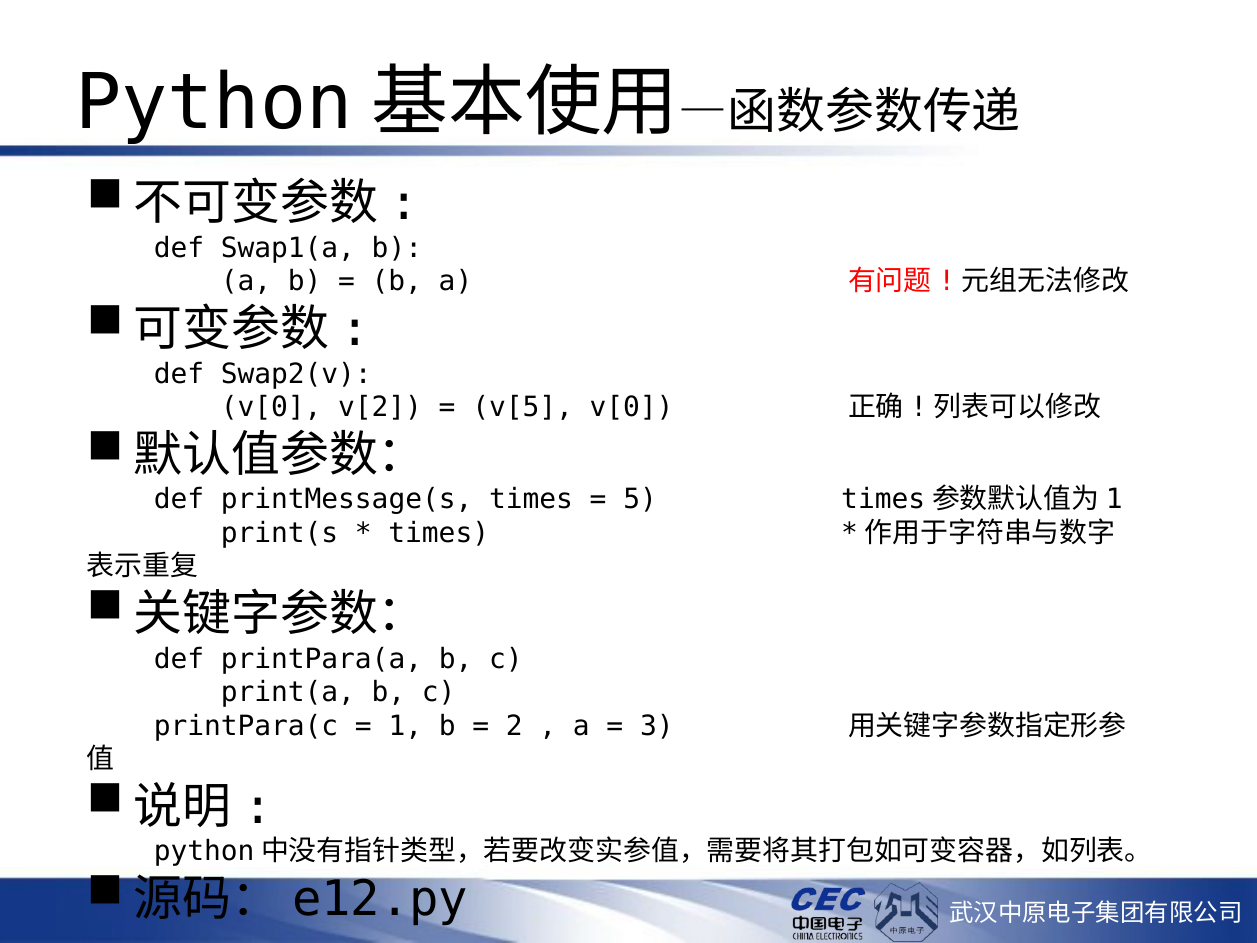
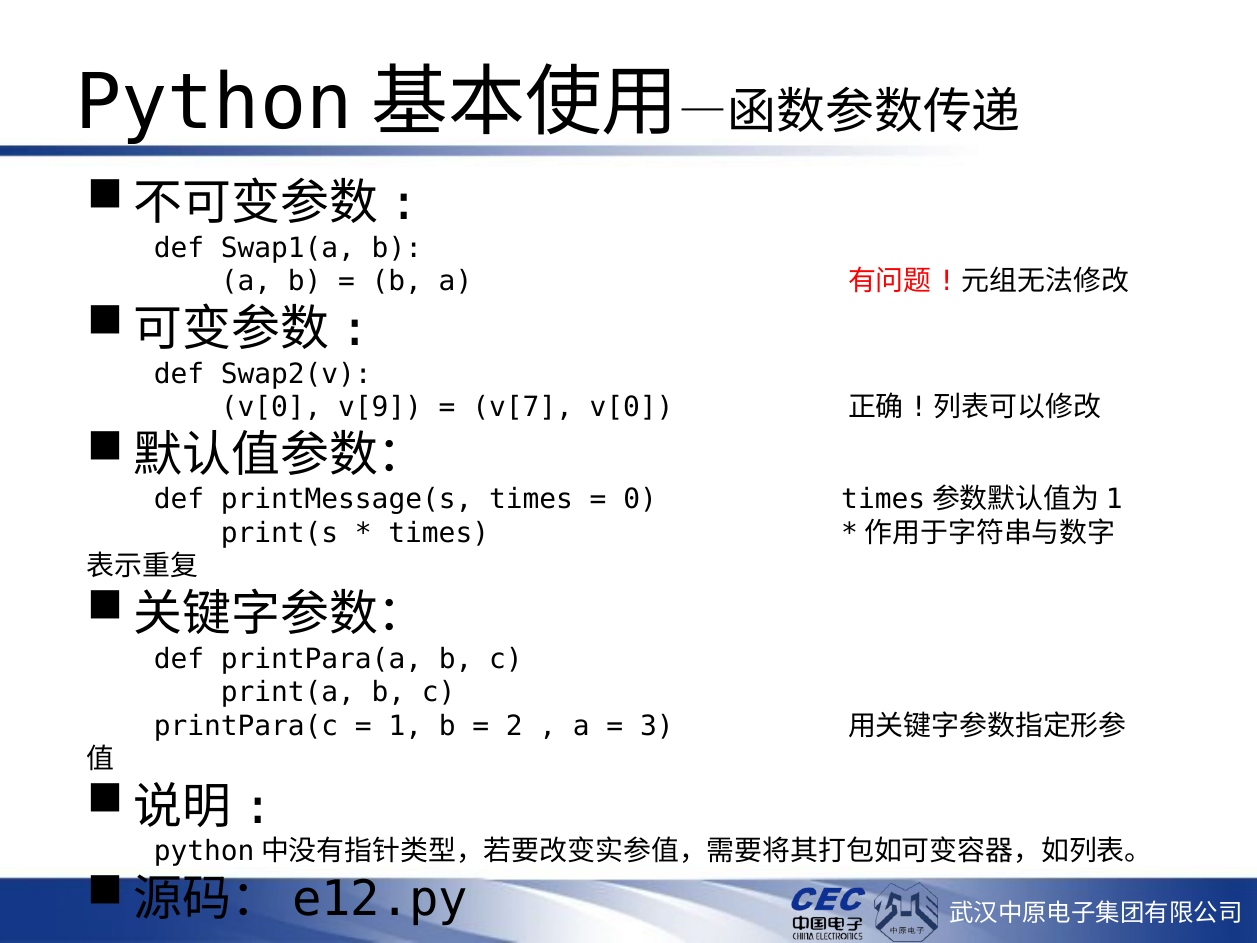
v[2: v[2 -> v[9
v[5: v[5 -> v[7
5: 5 -> 0
